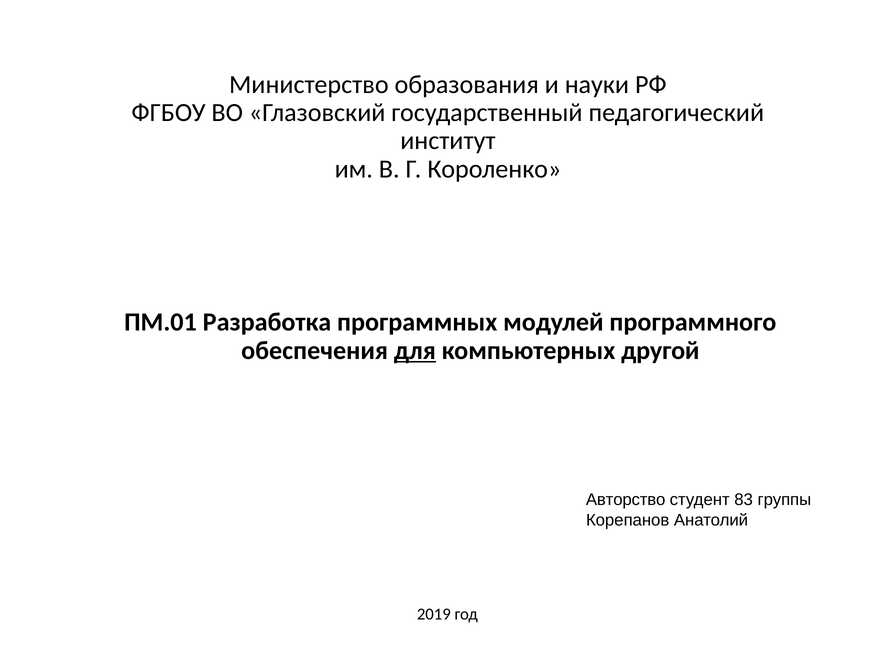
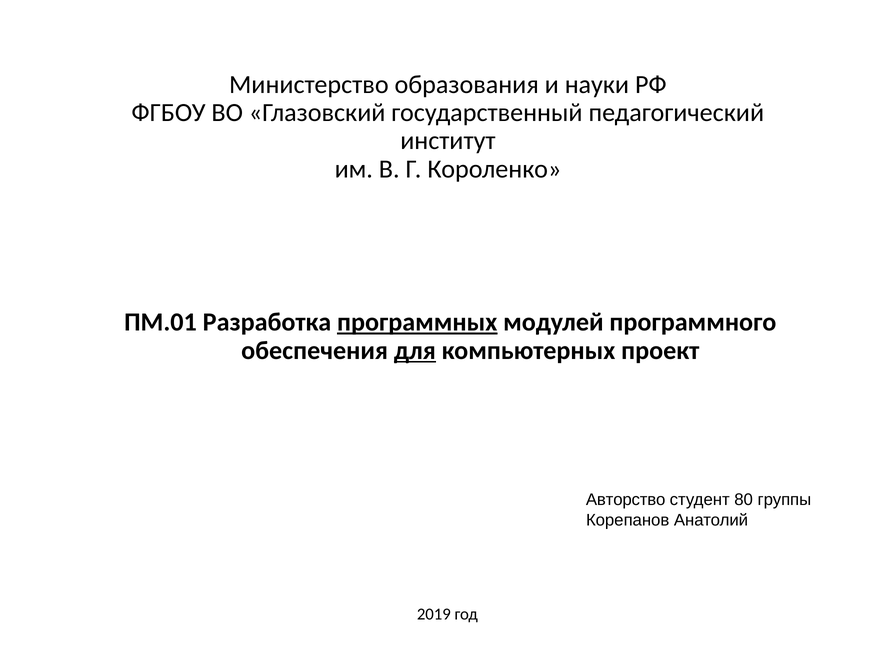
программных underline: none -> present
другой: другой -> проект
83: 83 -> 80
